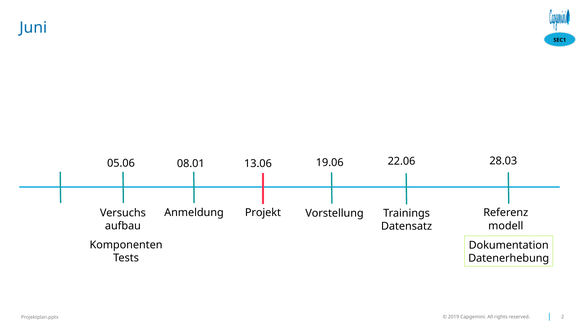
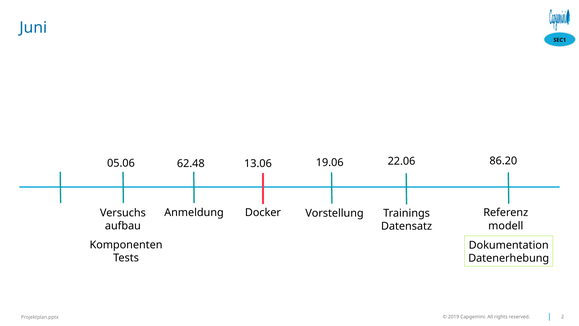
28.03: 28.03 -> 86.20
08.01: 08.01 -> 62.48
Projekt: Projekt -> Docker
